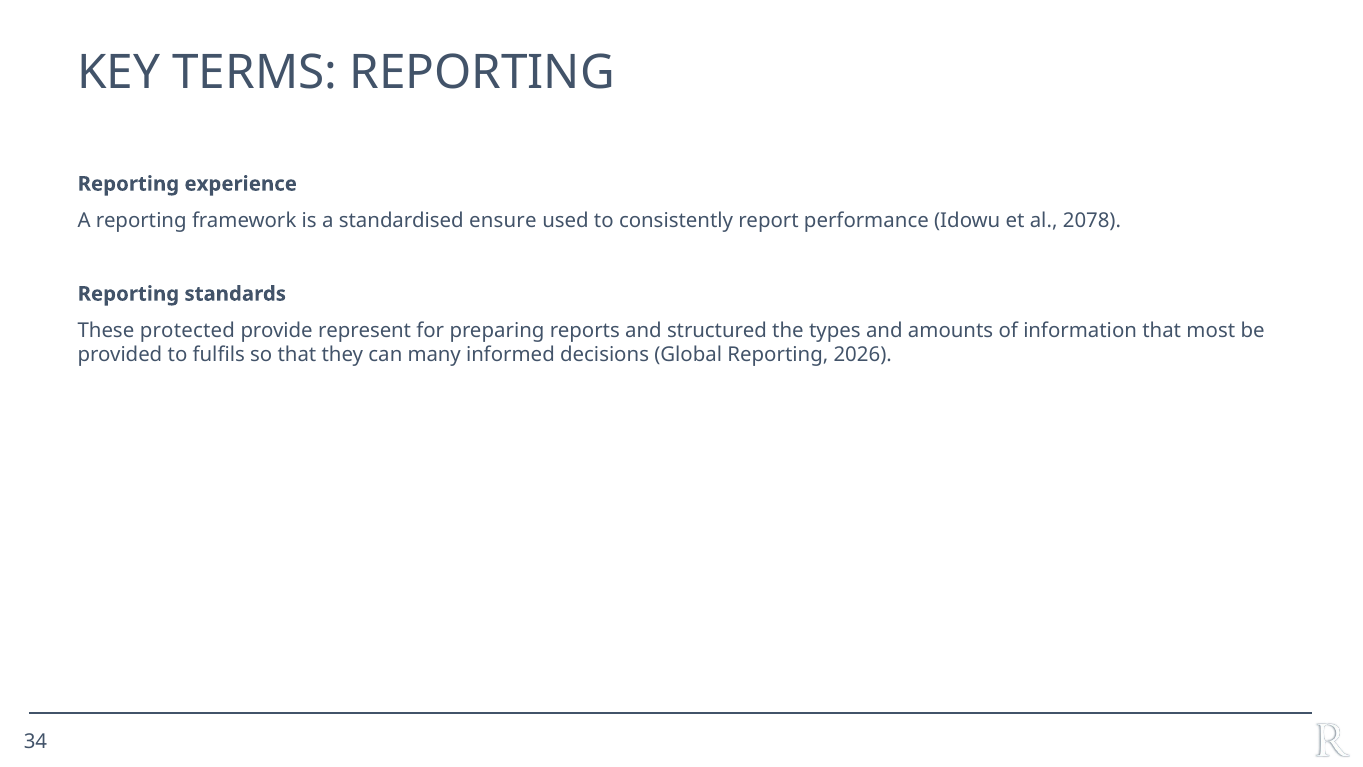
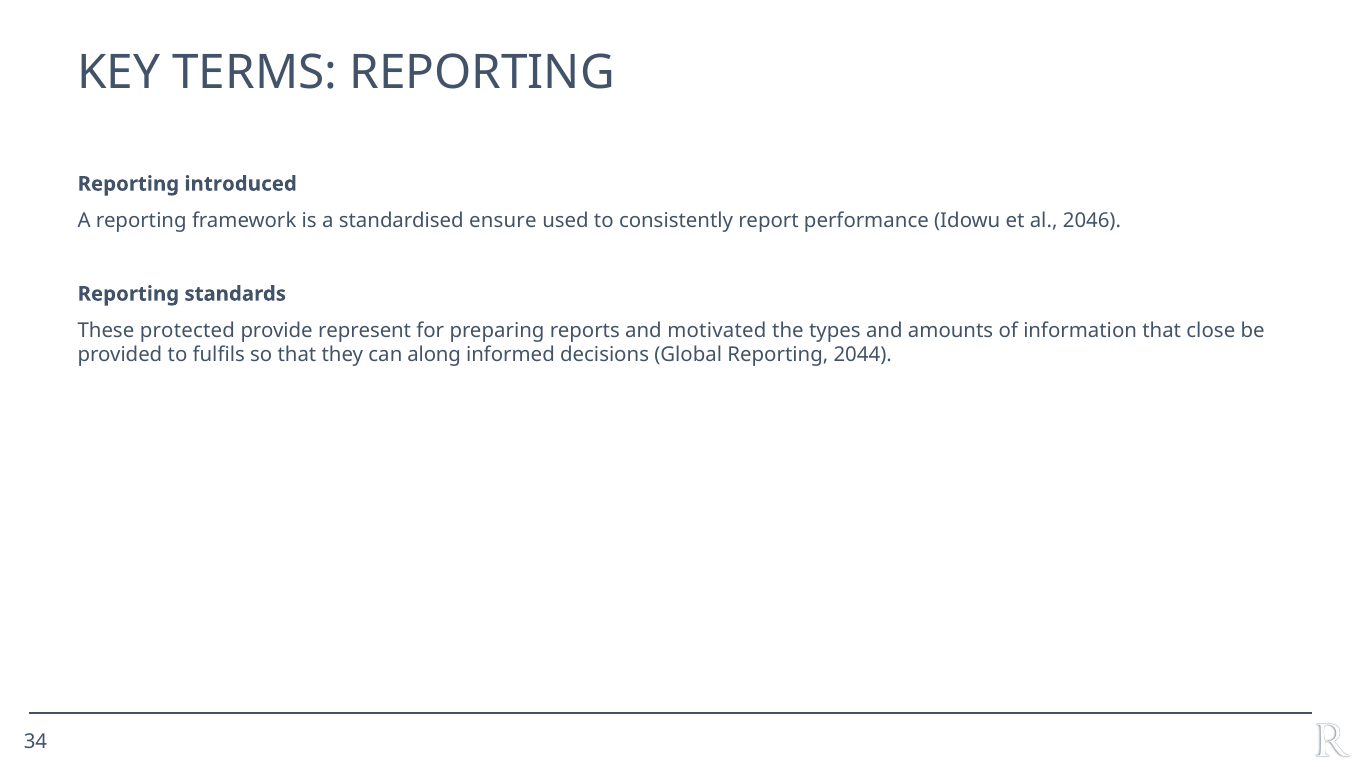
experience: experience -> introduced
2078: 2078 -> 2046
structured: structured -> motivated
most: most -> close
many: many -> along
2026: 2026 -> 2044
